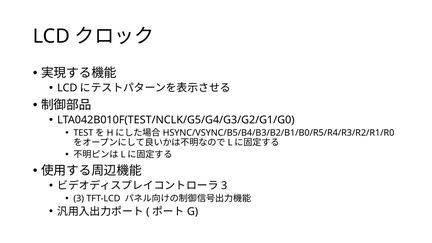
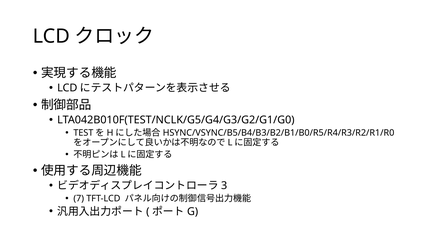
3 at (79, 199): 3 -> 7
